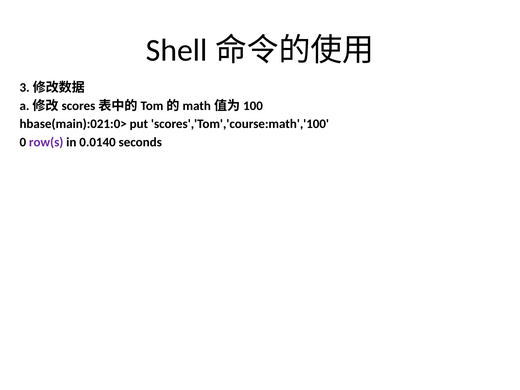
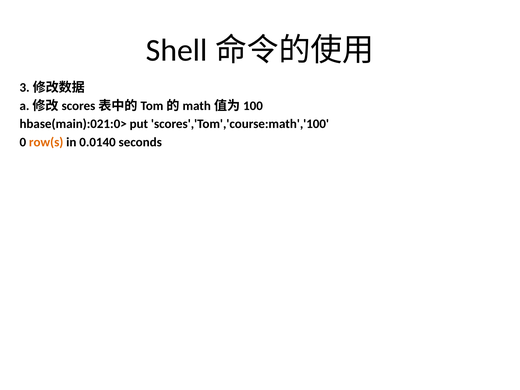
row(s colour: purple -> orange
